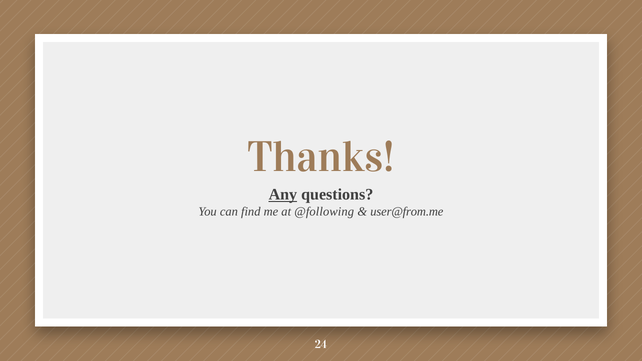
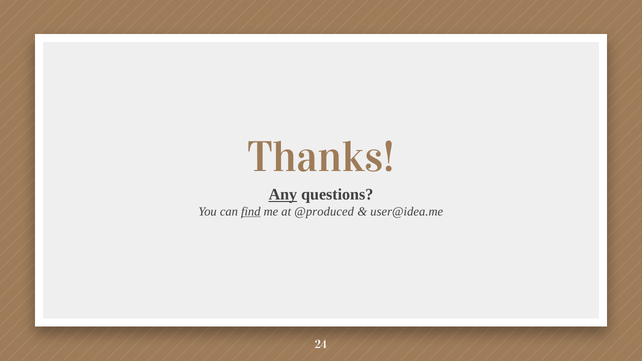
find underline: none -> present
@following: @following -> @produced
user@from.me: user@from.me -> user@idea.me
